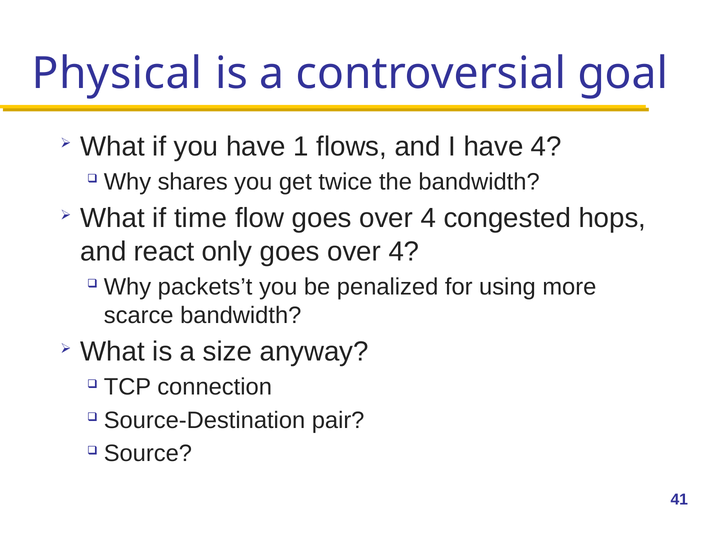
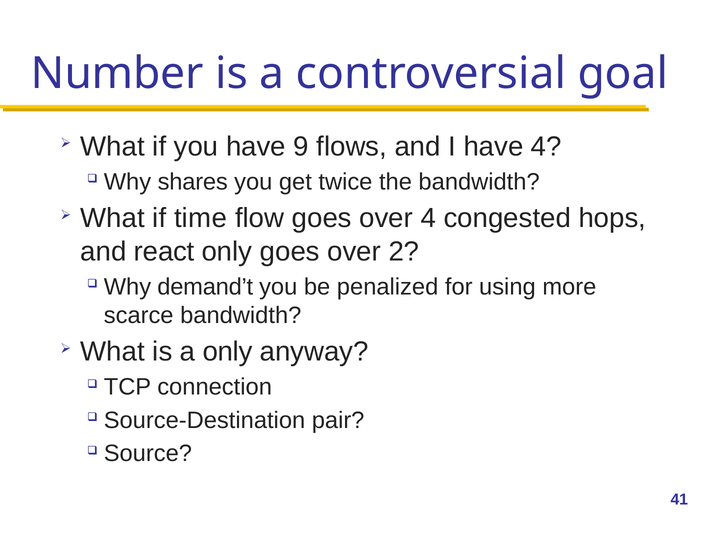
Physical: Physical -> Number
1: 1 -> 9
only goes over 4: 4 -> 2
packets’t: packets’t -> demand’t
a size: size -> only
